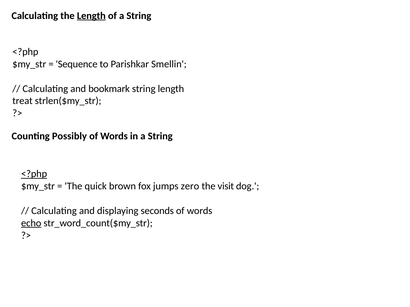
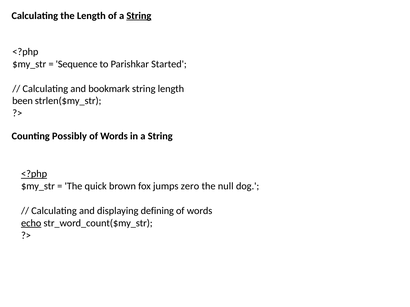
Length at (91, 16) underline: present -> none
String at (139, 16) underline: none -> present
Smellin: Smellin -> Started
treat: treat -> been
visit: visit -> null
seconds: seconds -> defining
